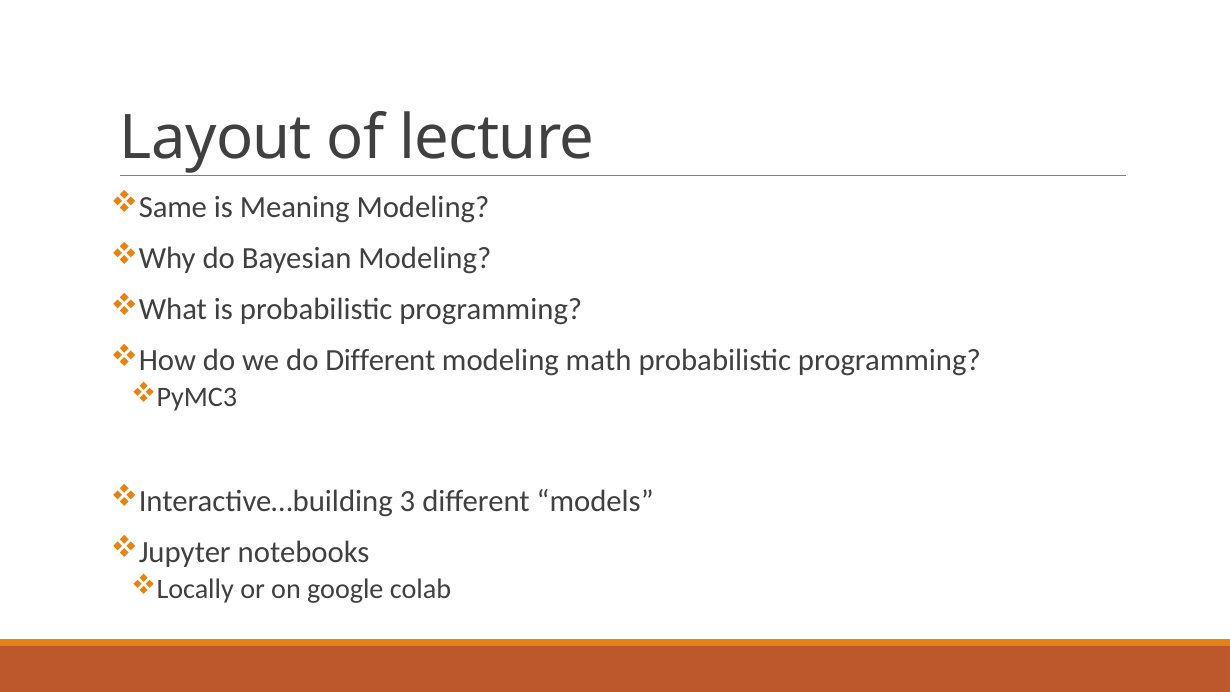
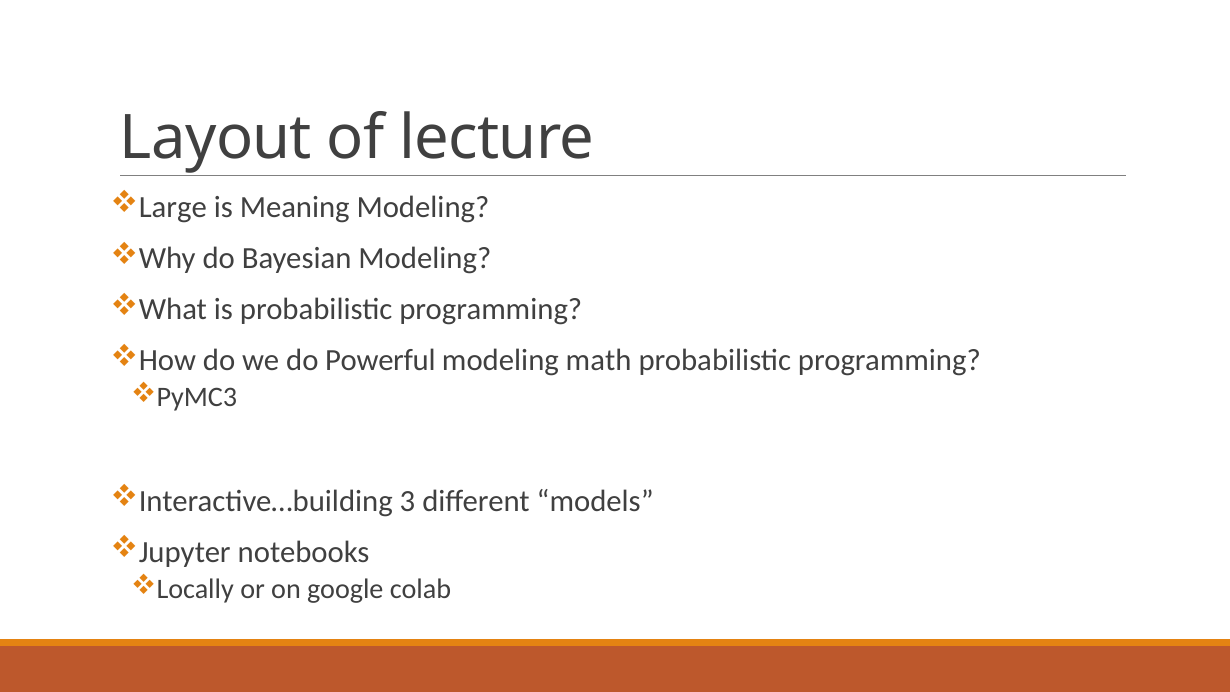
Same: Same -> Large
do Different: Different -> Powerful
